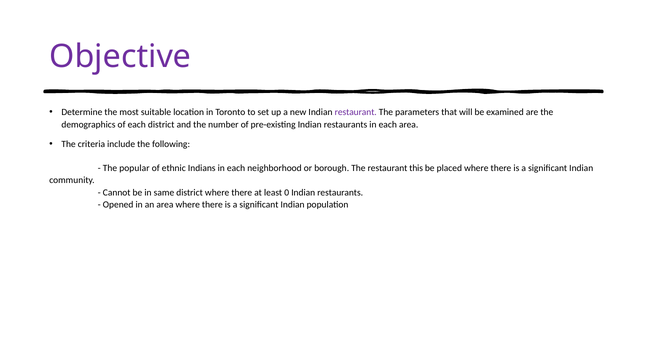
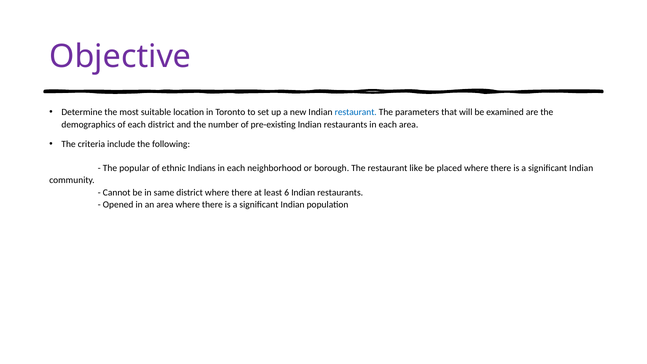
restaurant at (356, 112) colour: purple -> blue
this: this -> like
0: 0 -> 6
